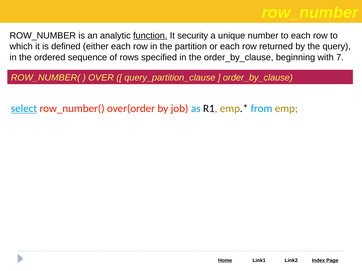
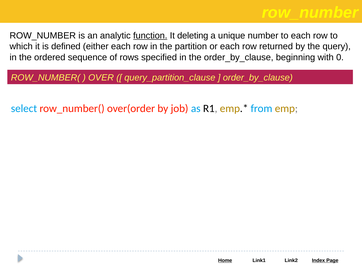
security: security -> deleting
7: 7 -> 0
select underline: present -> none
